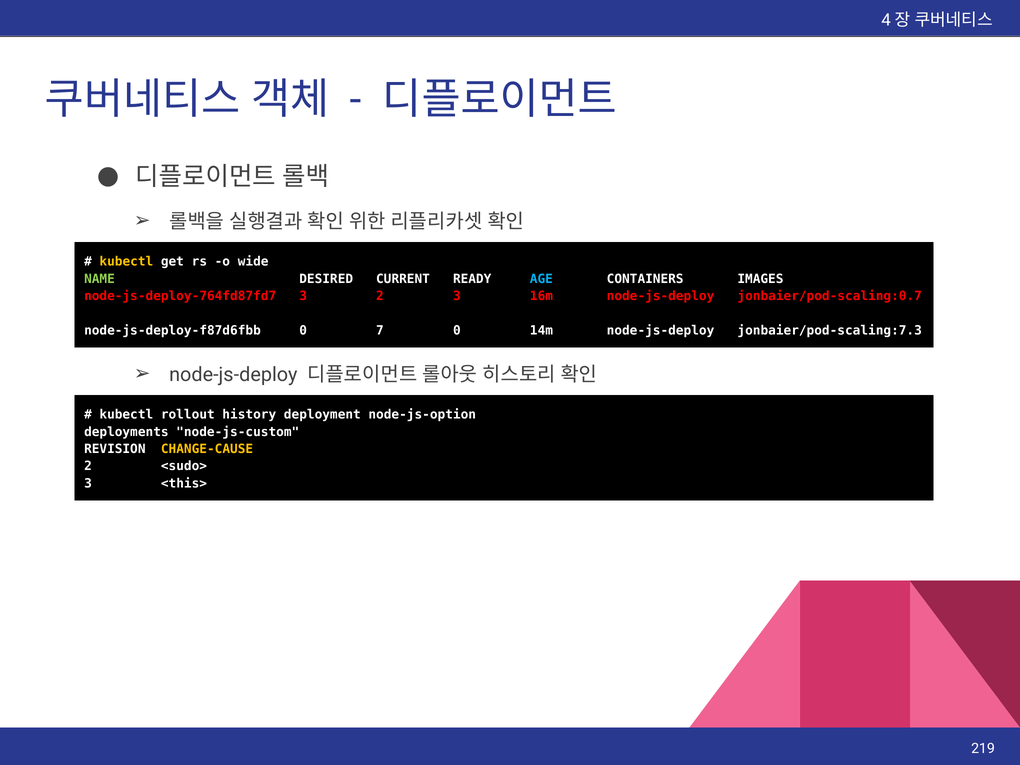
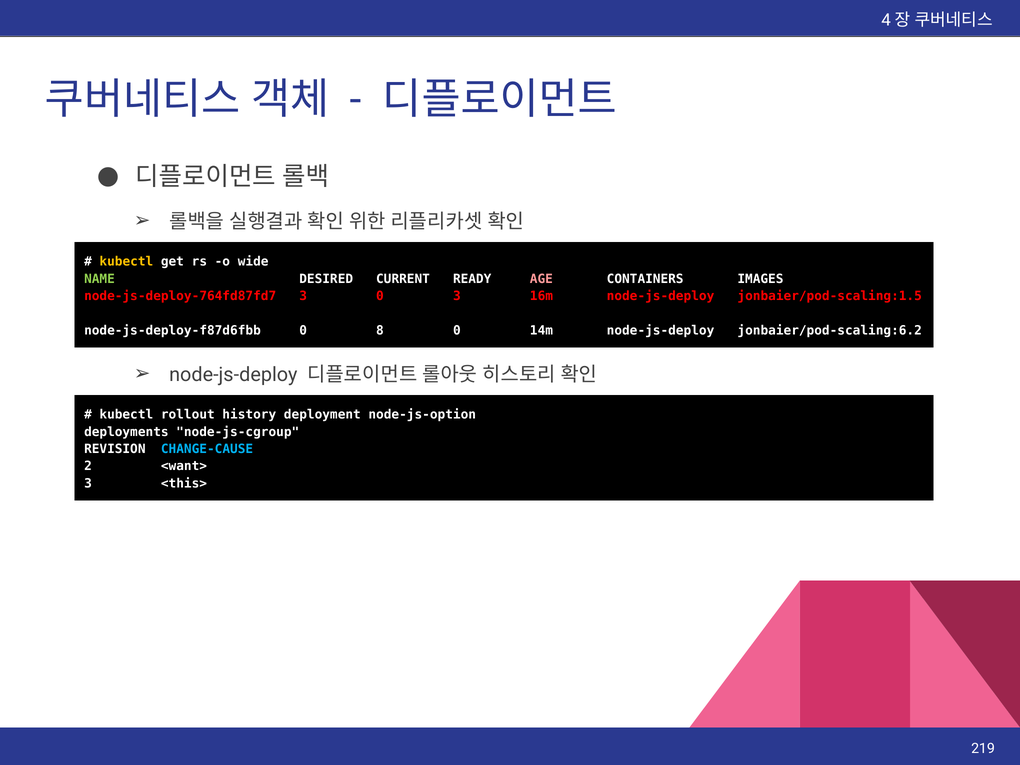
AGE colour: light blue -> pink
3 2: 2 -> 0
jonbaier/pod-scaling:0.7: jonbaier/pod-scaling:0.7 -> jonbaier/pod-scaling:1.5
7: 7 -> 8
jonbaier/pod-scaling:7.3: jonbaier/pod-scaling:7.3 -> jonbaier/pod-scaling:6.2
node-js-custom: node-js-custom -> node-js-cgroup
CHANGE-CAUSE colour: yellow -> light blue
<sudo>: <sudo> -> <want>
